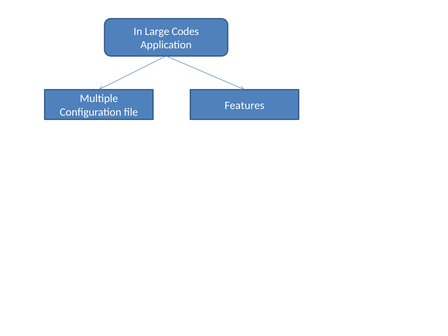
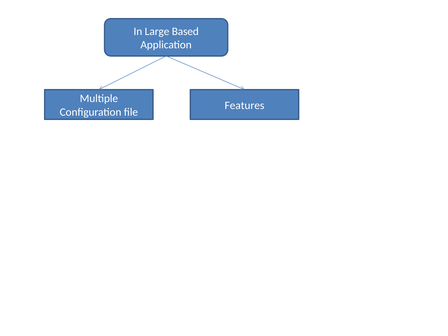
Codes: Codes -> Based
